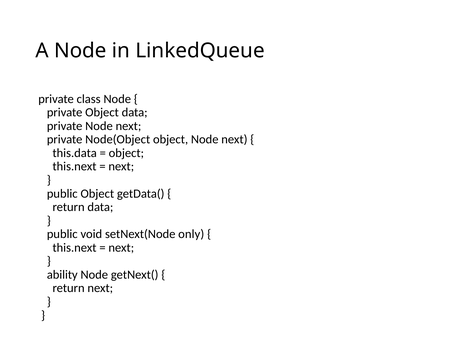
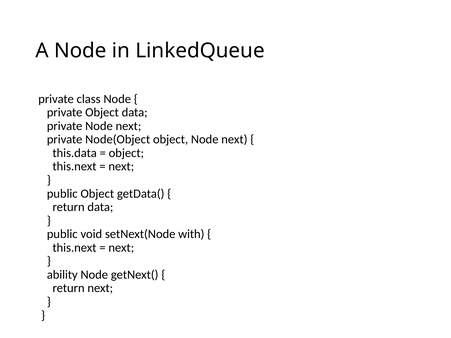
only: only -> with
